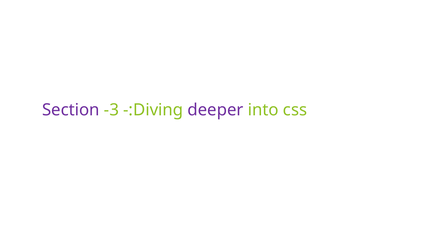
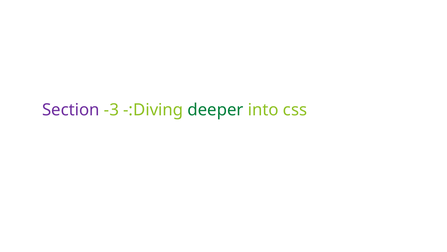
deeper colour: purple -> green
